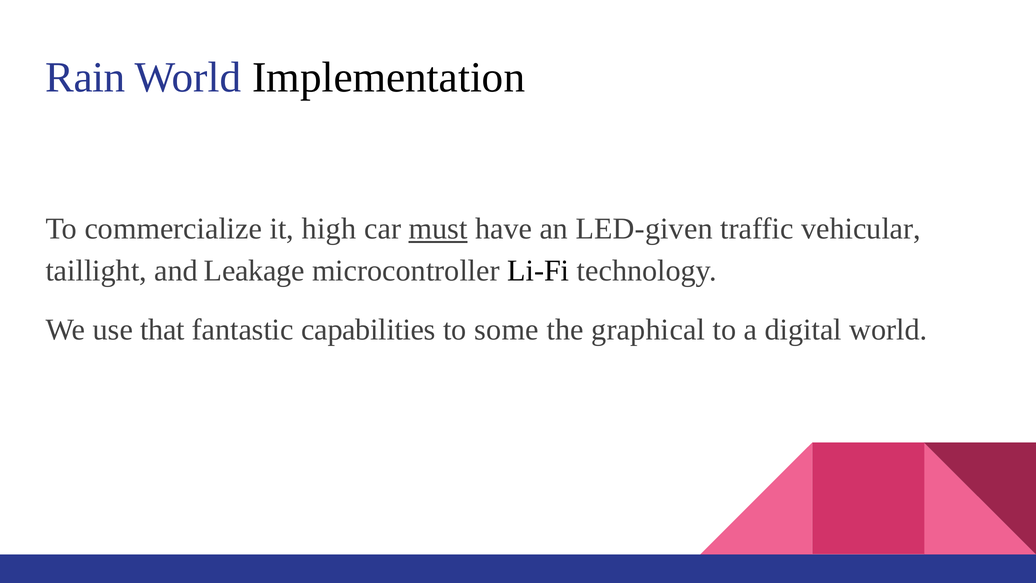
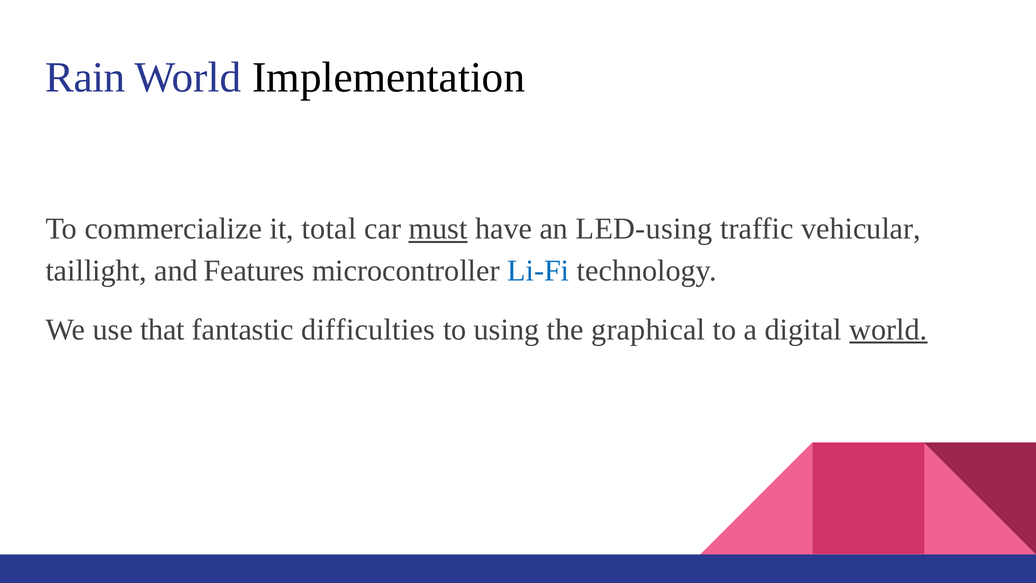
high: high -> total
LED-given: LED-given -> LED-using
Leakage: Leakage -> Features
Li-Fi colour: black -> blue
capabilities: capabilities -> difficulties
some: some -> using
world at (888, 330) underline: none -> present
